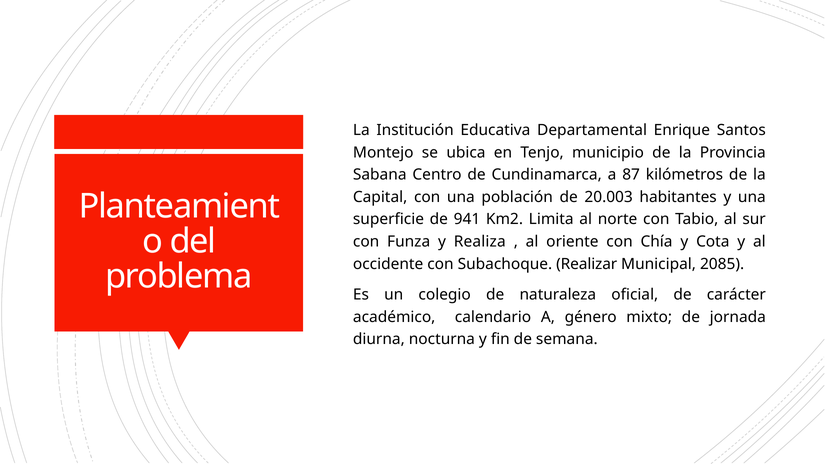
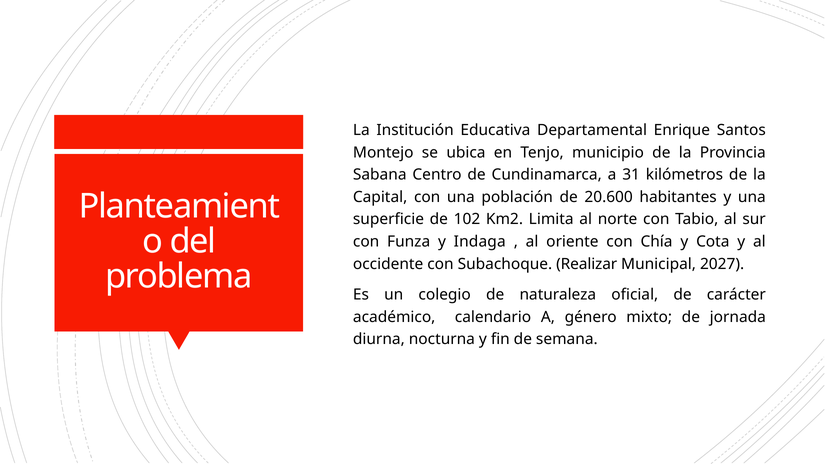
87: 87 -> 31
20.003: 20.003 -> 20.600
941: 941 -> 102
Realiza: Realiza -> Indaga
2085: 2085 -> 2027
